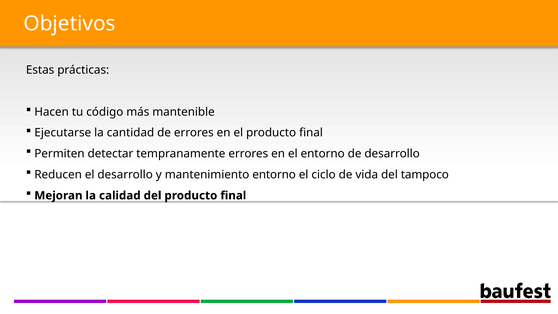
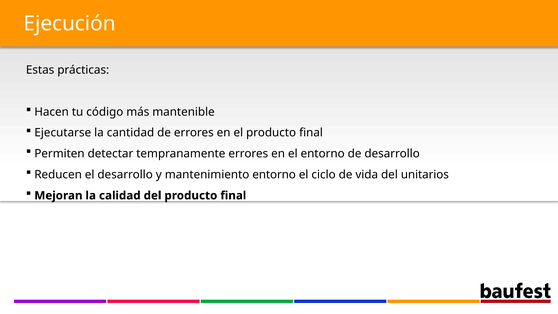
Objetivos: Objetivos -> Ejecución
tampoco: tampoco -> unitarios
